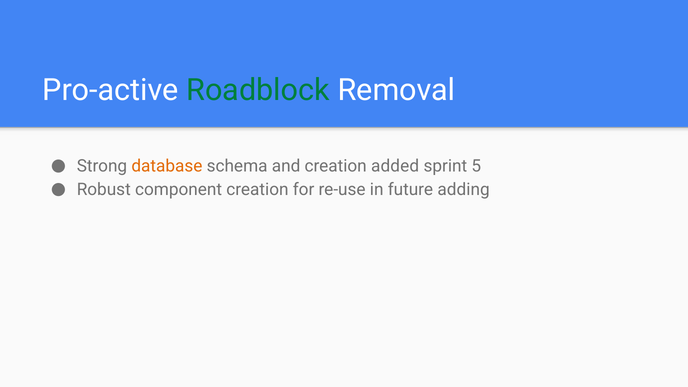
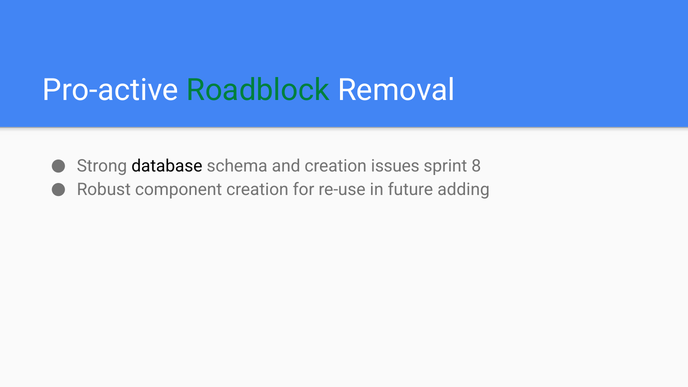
database colour: orange -> black
added: added -> issues
5: 5 -> 8
